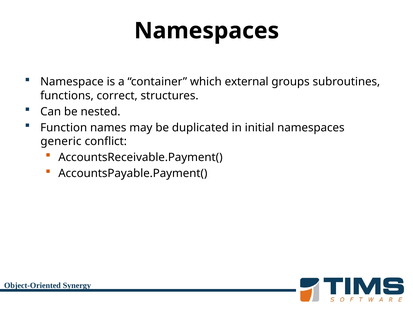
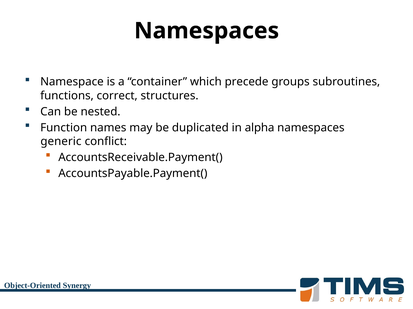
external: external -> precede
initial: initial -> alpha
